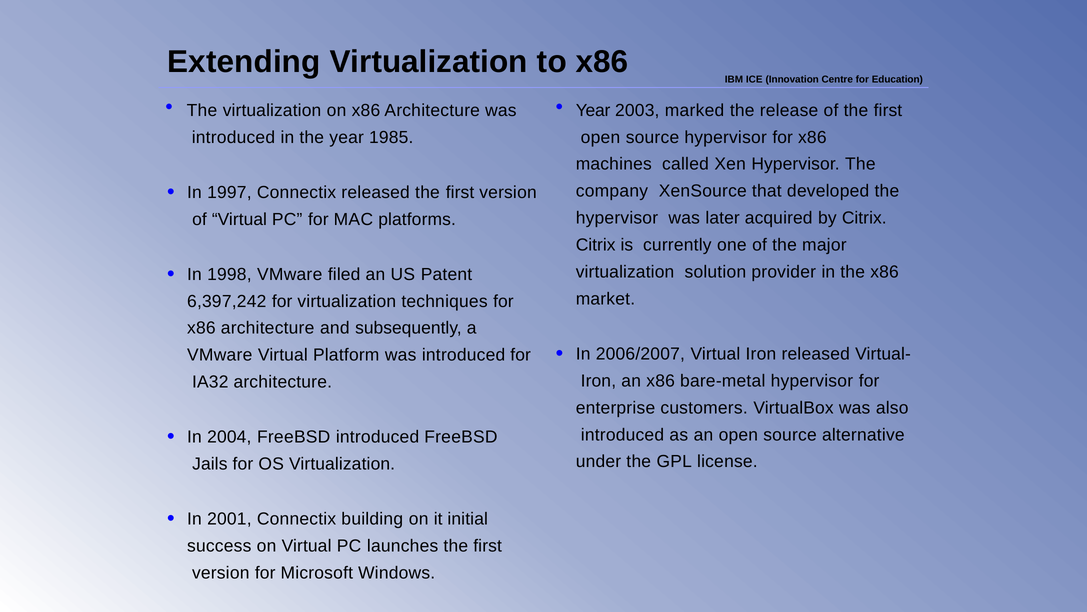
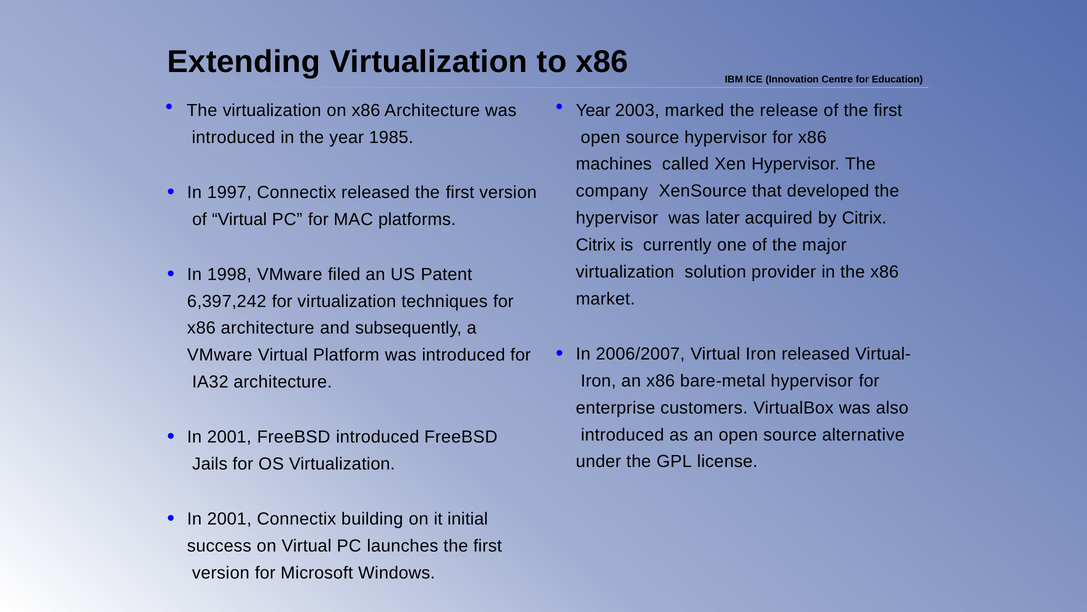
2004 at (229, 437): 2004 -> 2001
